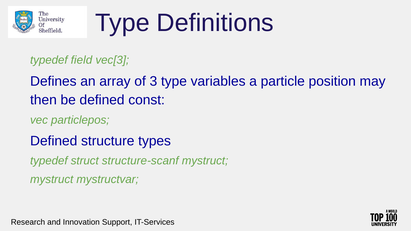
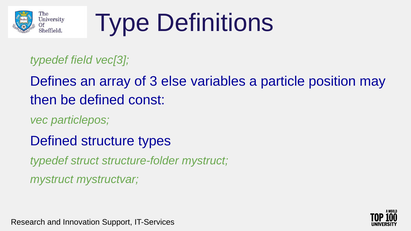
3 type: type -> else
structure-scanf: structure-scanf -> structure-folder
